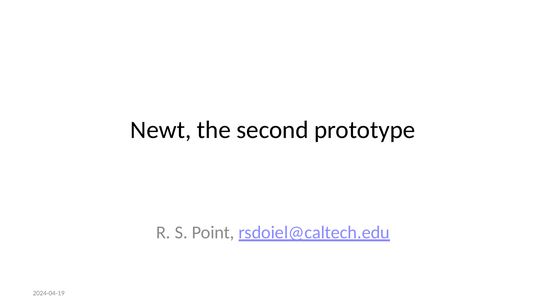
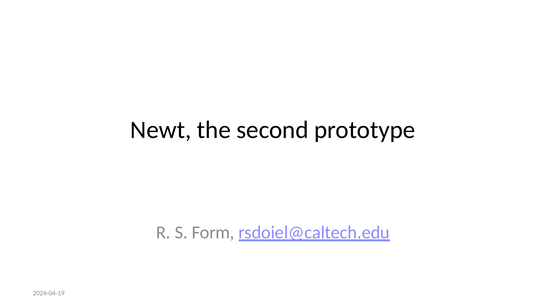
Point: Point -> Form
